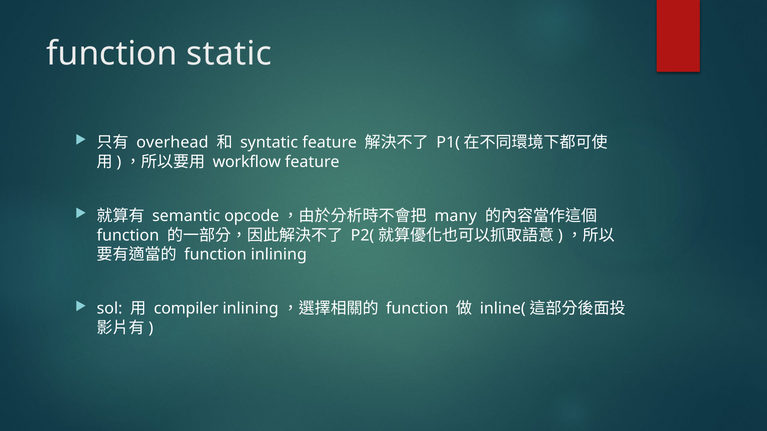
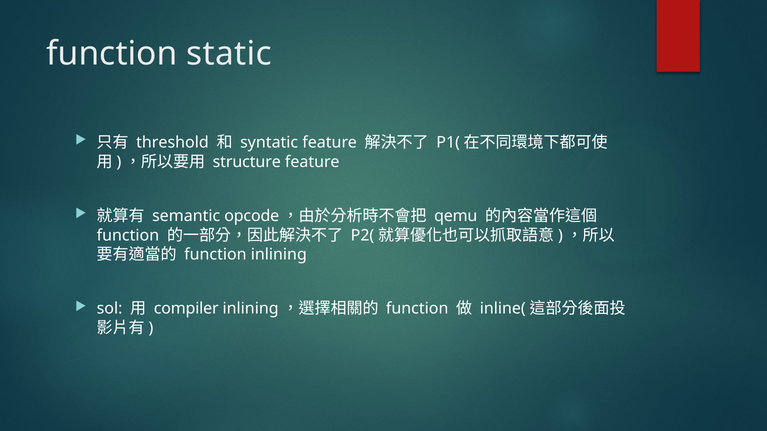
overhead: overhead -> threshold
workflow: workflow -> structure
many: many -> qemu
